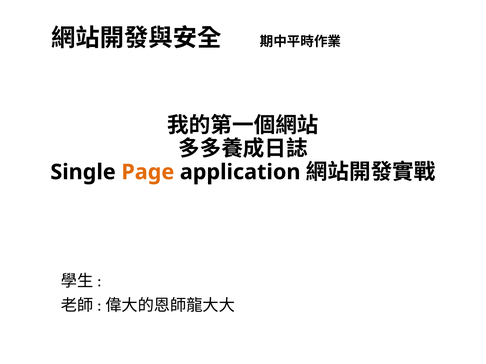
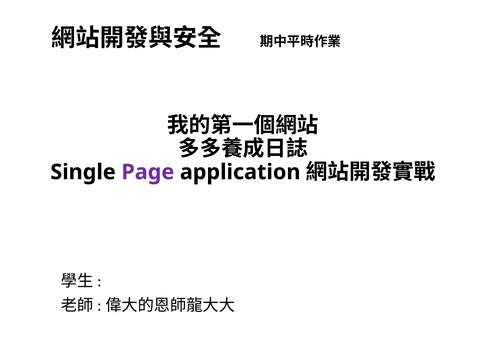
Page colour: orange -> purple
